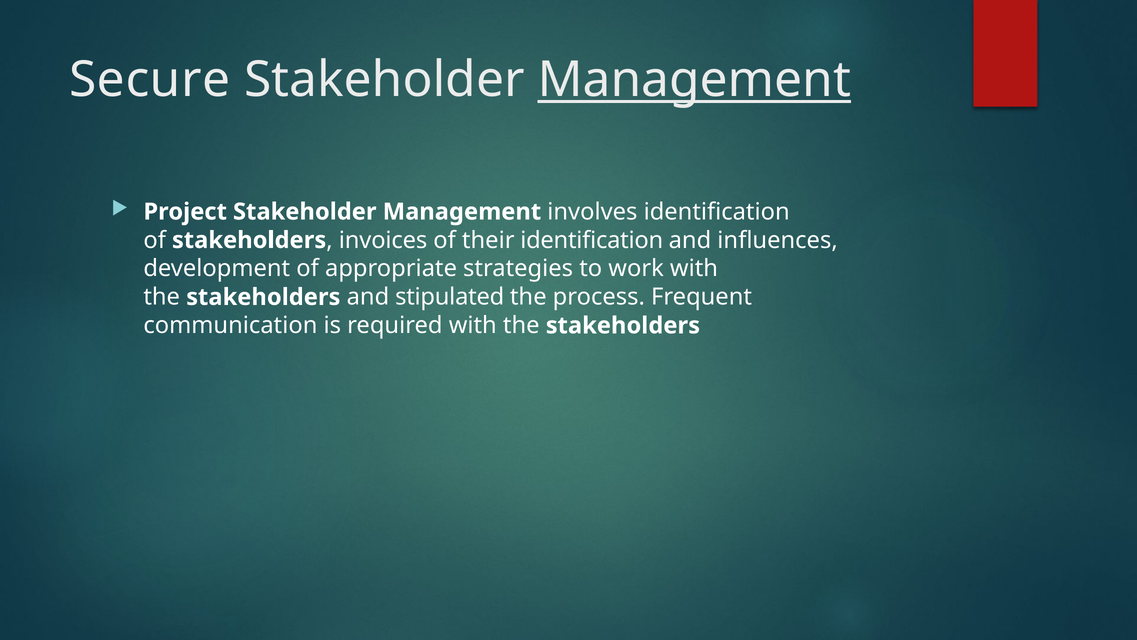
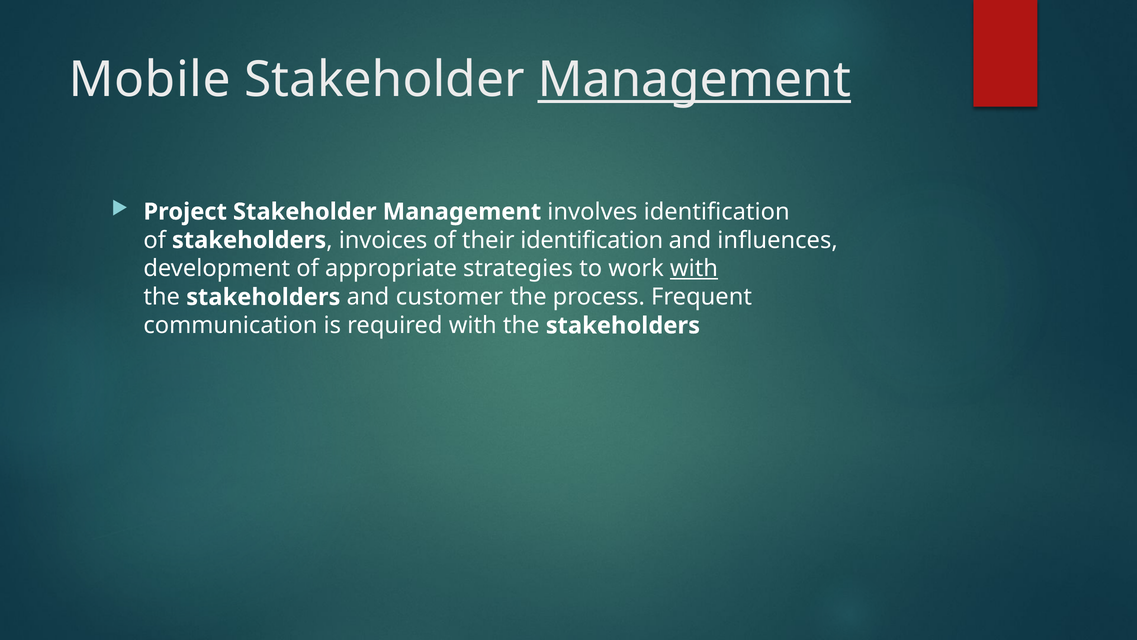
Secure: Secure -> Mobile
with at (694, 268) underline: none -> present
stipulated: stipulated -> customer
